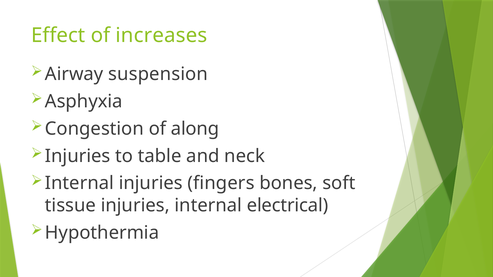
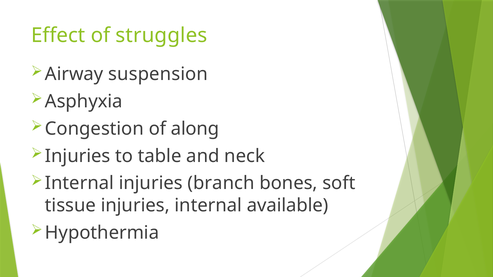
increases: increases -> struggles
fingers: fingers -> branch
electrical: electrical -> available
